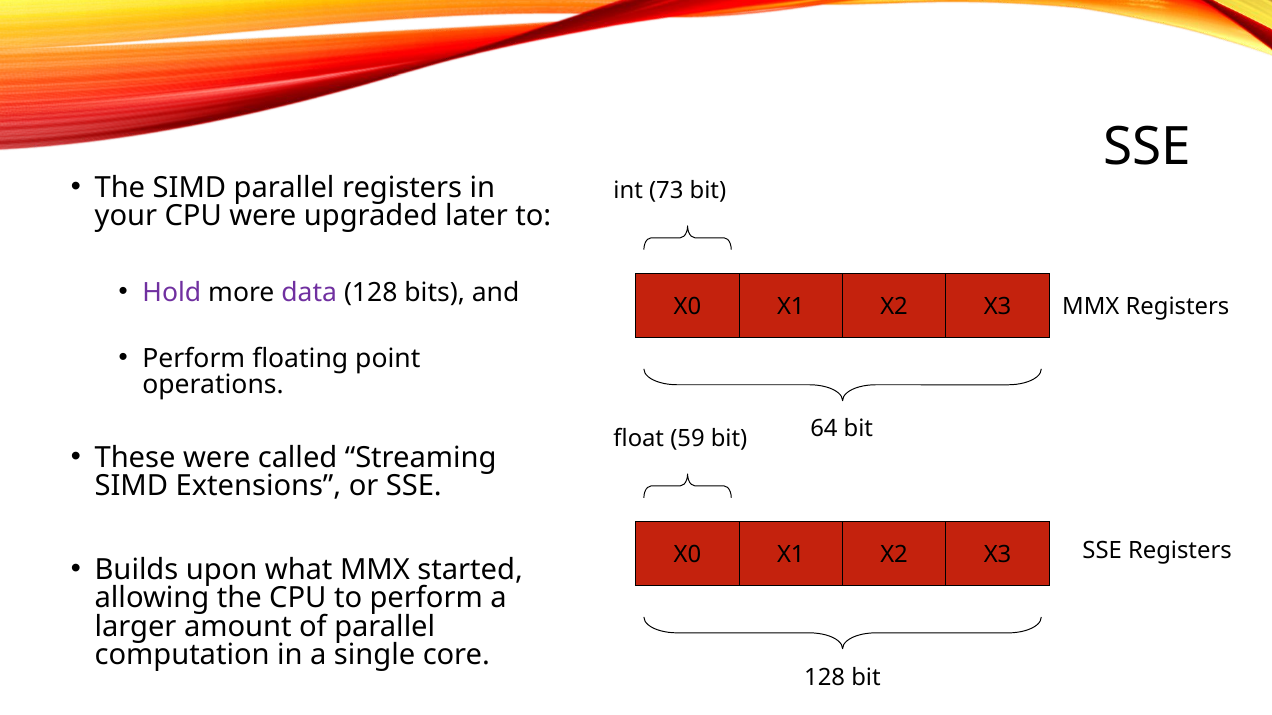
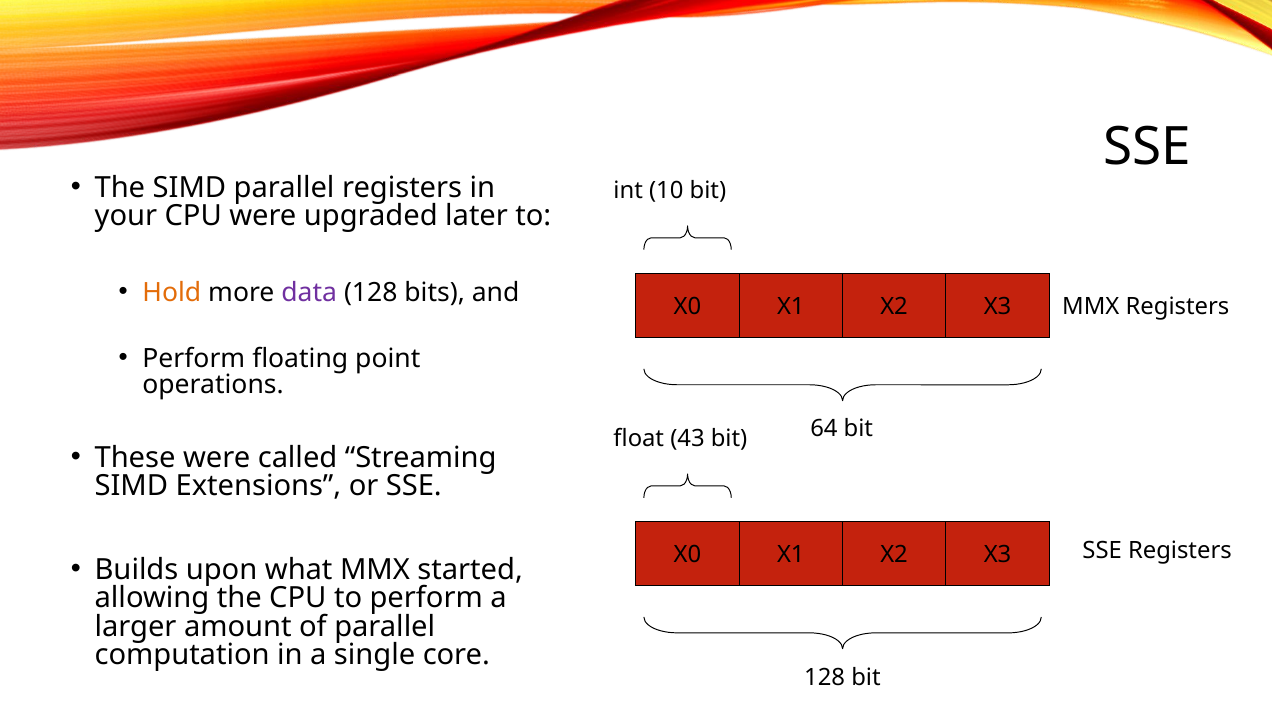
73: 73 -> 10
Hold colour: purple -> orange
59: 59 -> 43
